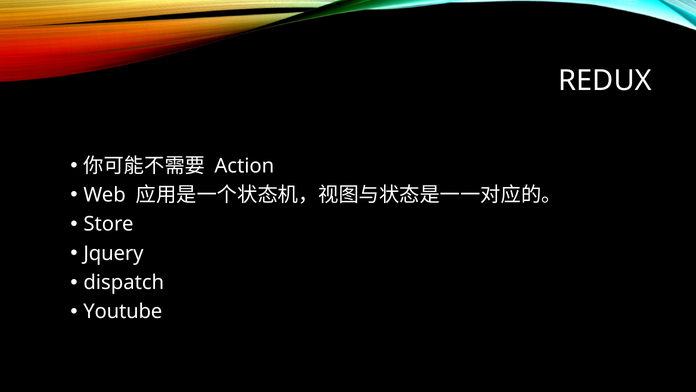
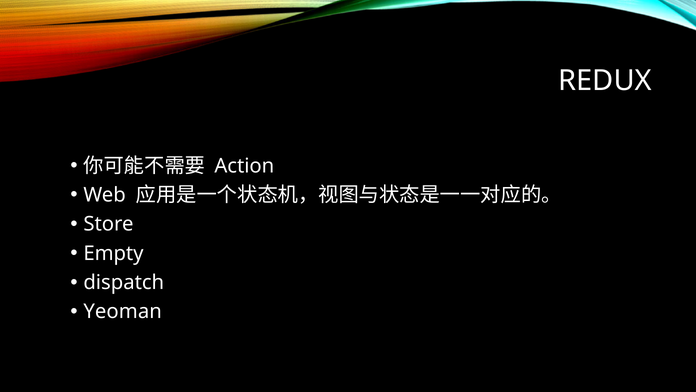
Jquery: Jquery -> Empty
Youtube: Youtube -> Yeoman
